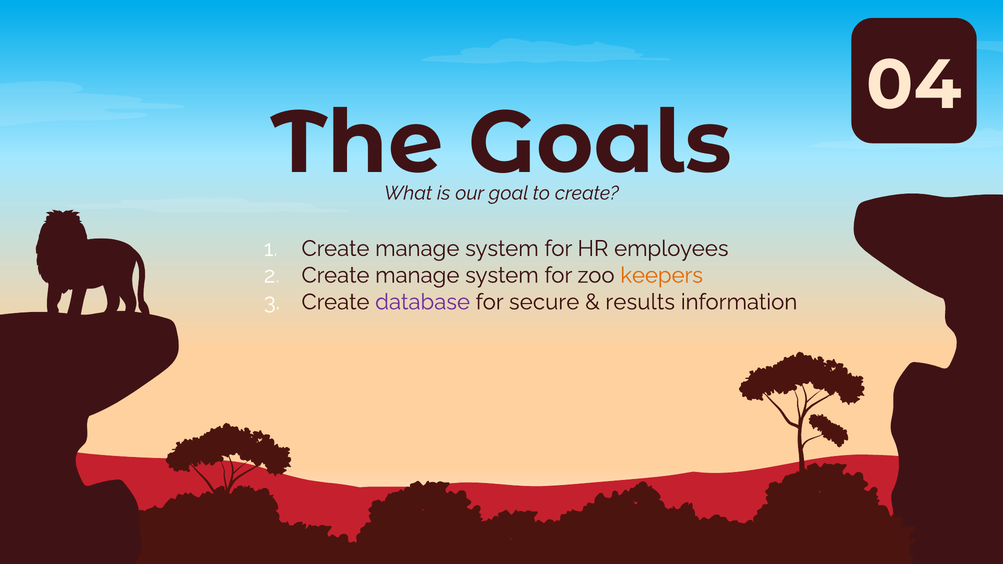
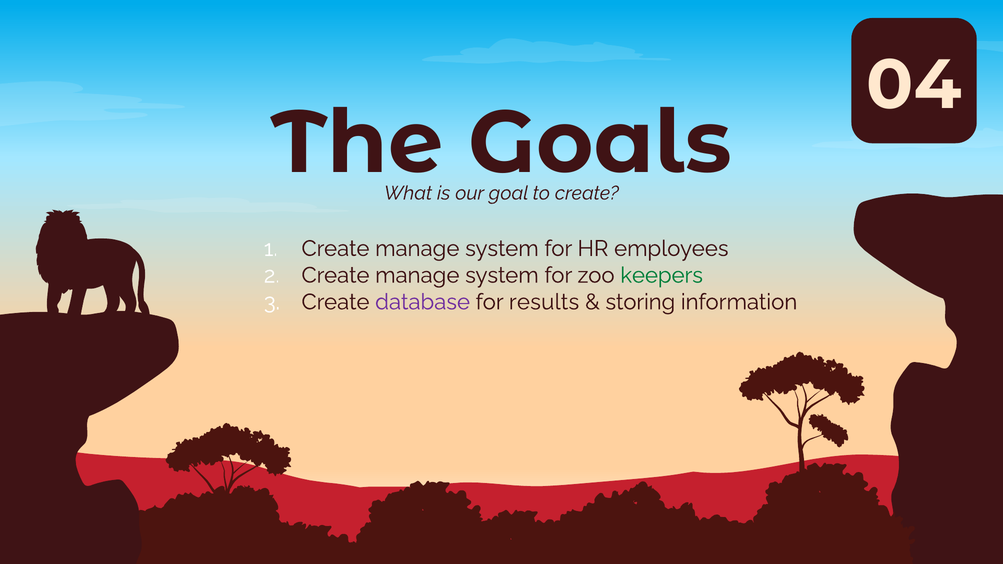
keepers colour: orange -> green
secure: secure -> results
results: results -> storing
